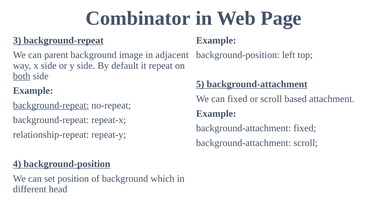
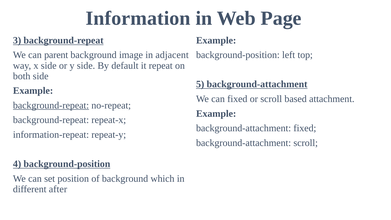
Combinator: Combinator -> Information
both underline: present -> none
relationship-repeat: relationship-repeat -> information-repeat
head: head -> after
